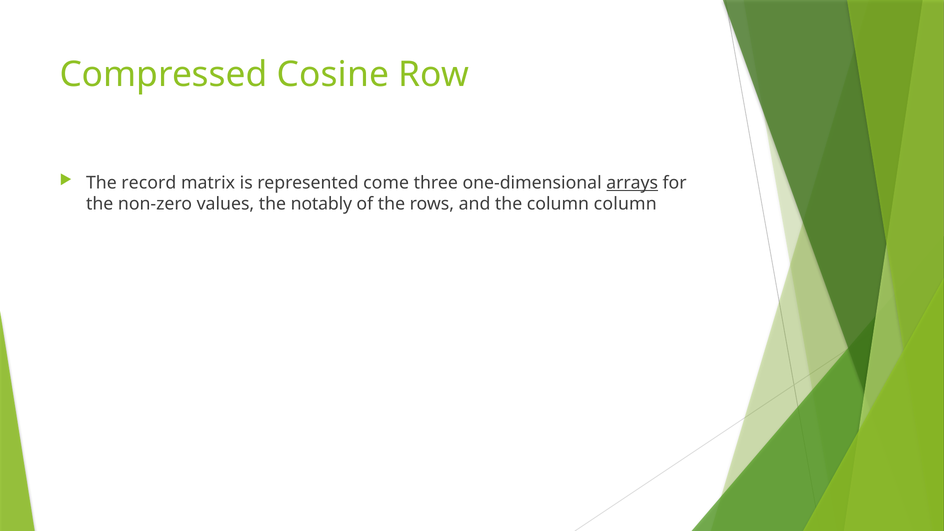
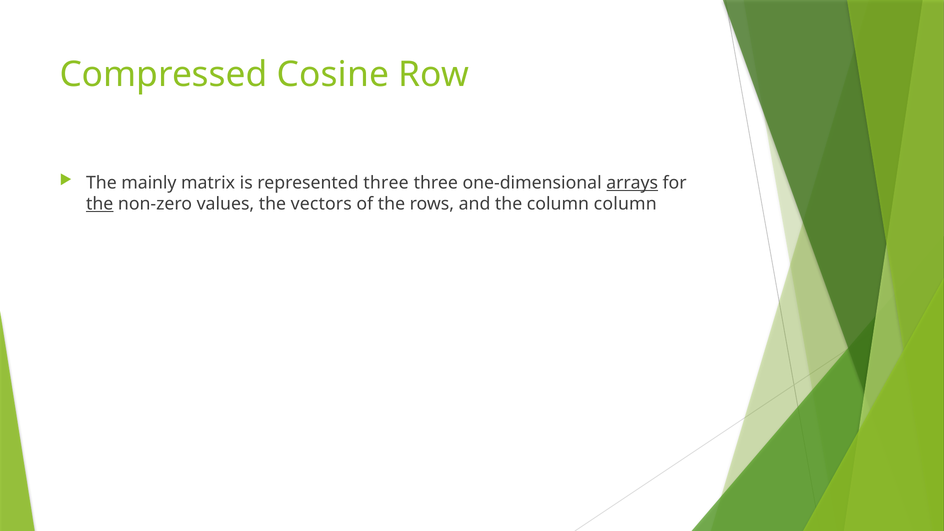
record: record -> mainly
represented come: come -> three
the at (100, 204) underline: none -> present
notably: notably -> vectors
